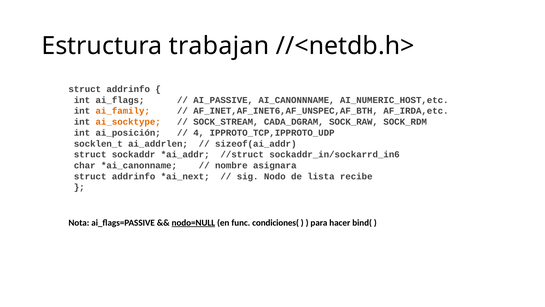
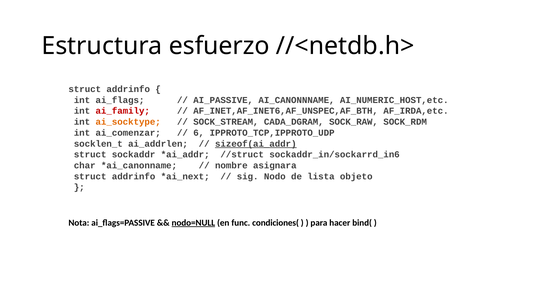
trabajan: trabajan -> esfuerzo
ai_family colour: orange -> red
ai_posición: ai_posición -> ai_comenzar
4: 4 -> 6
sizeof(ai_addr underline: none -> present
recibe: recibe -> objeto
